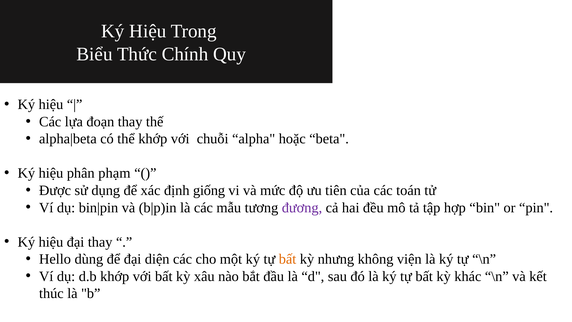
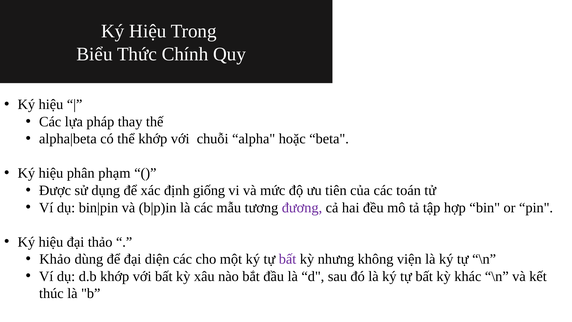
đoạn: đoạn -> pháp
đại thay: thay -> thảo
Hello: Hello -> Khảo
bất at (288, 259) colour: orange -> purple
